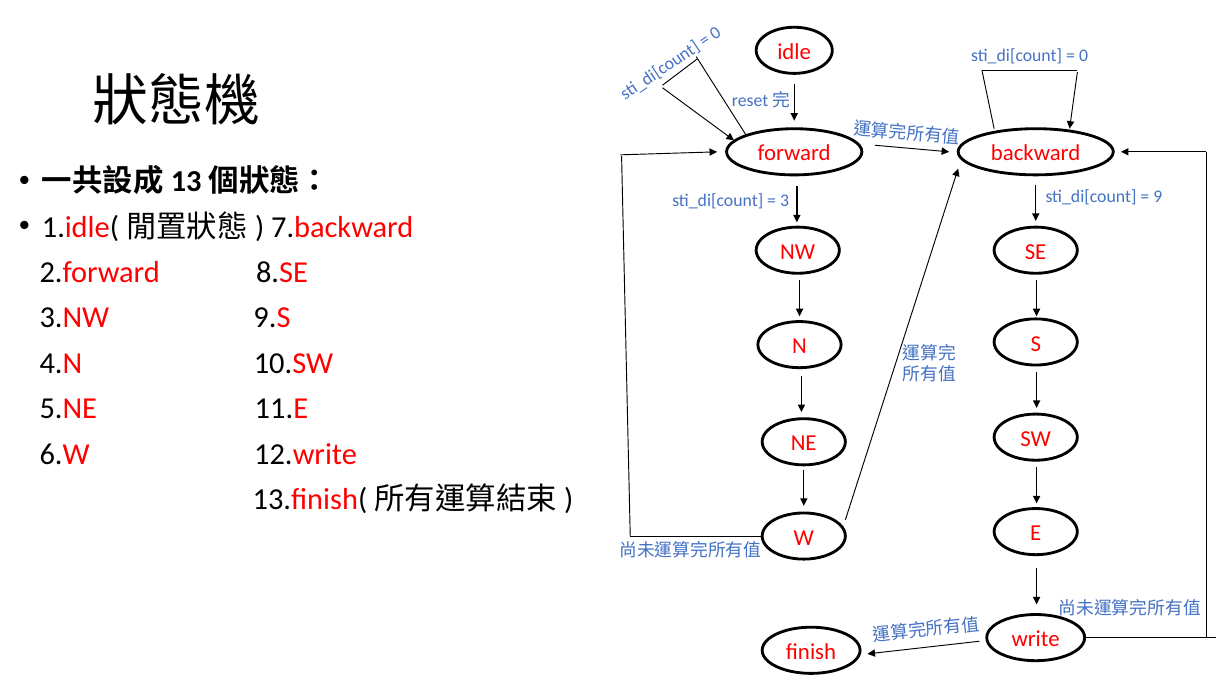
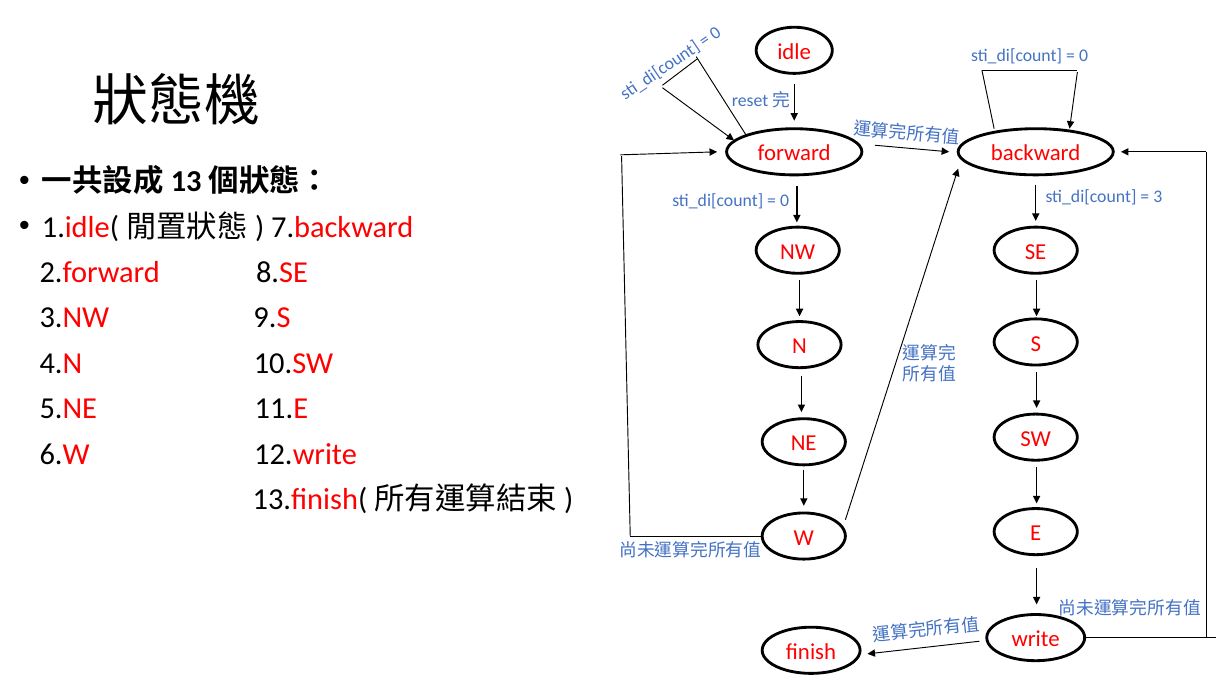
9: 9 -> 3
3 at (785, 200): 3 -> 0
